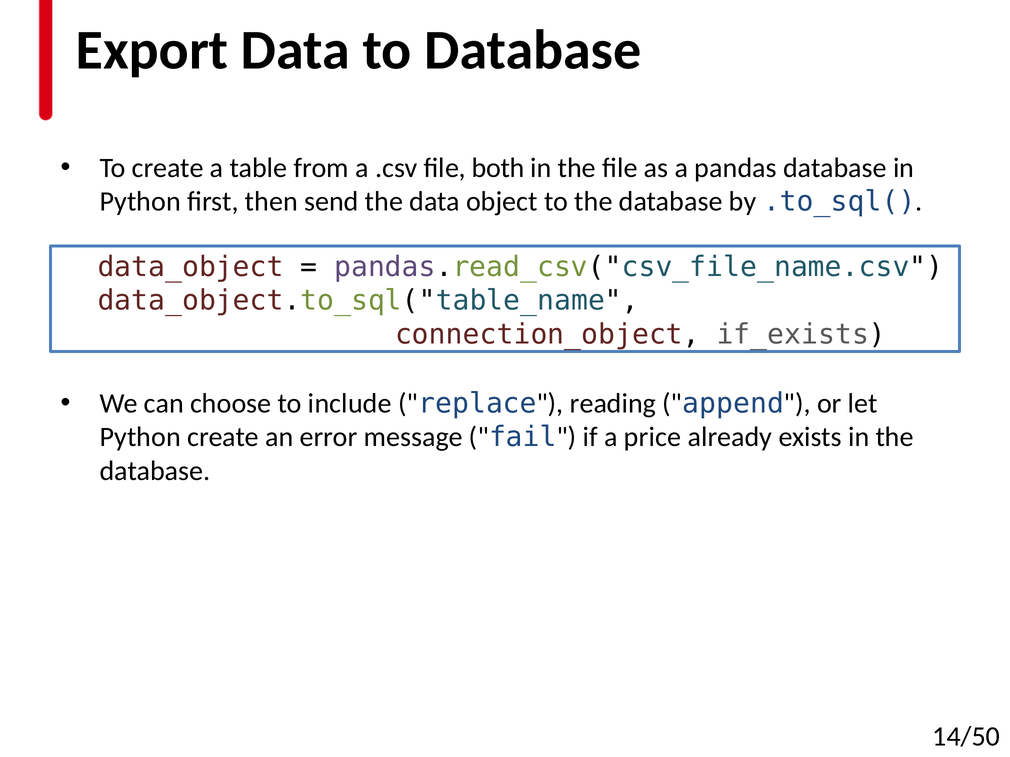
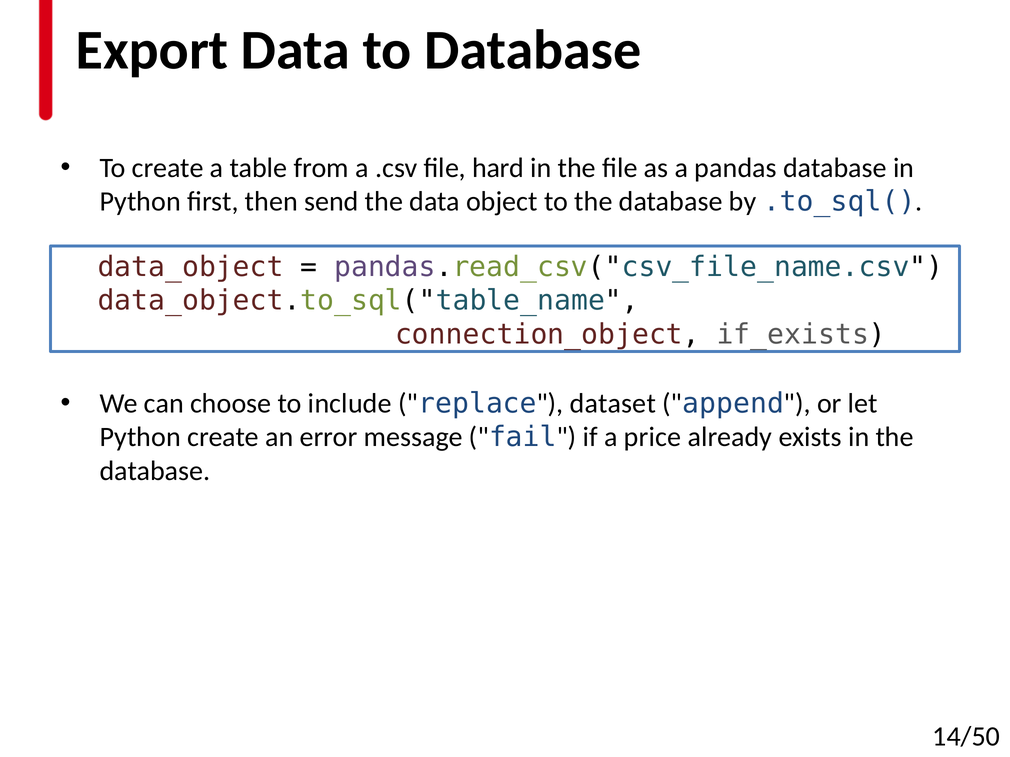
both: both -> hard
reading: reading -> dataset
